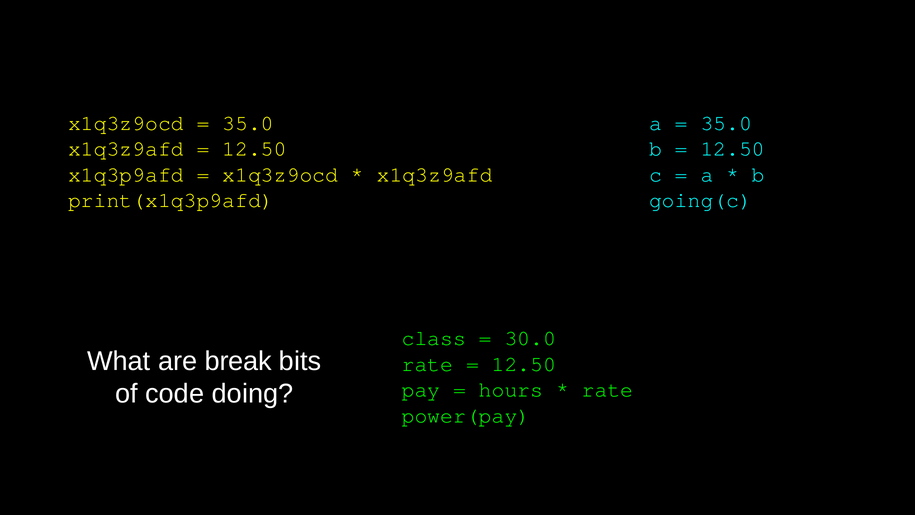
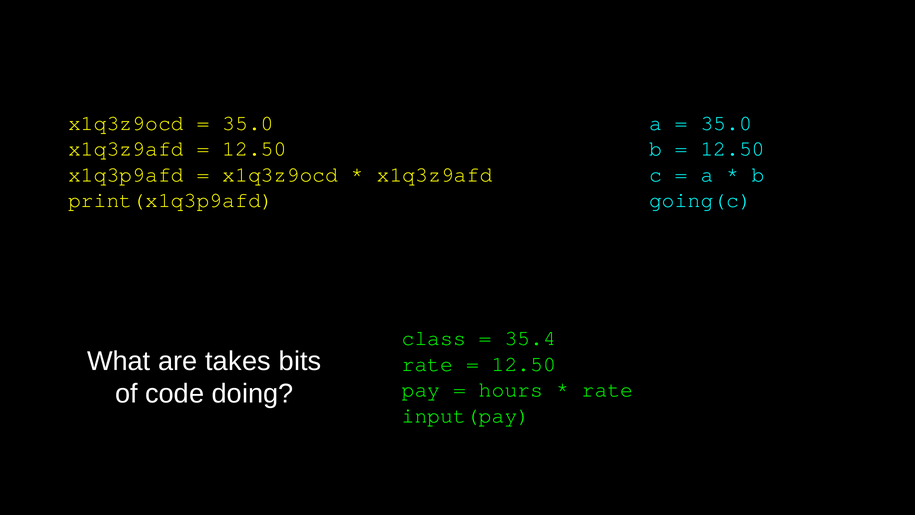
30.0: 30.0 -> 35.4
break: break -> takes
power(pay: power(pay -> input(pay
